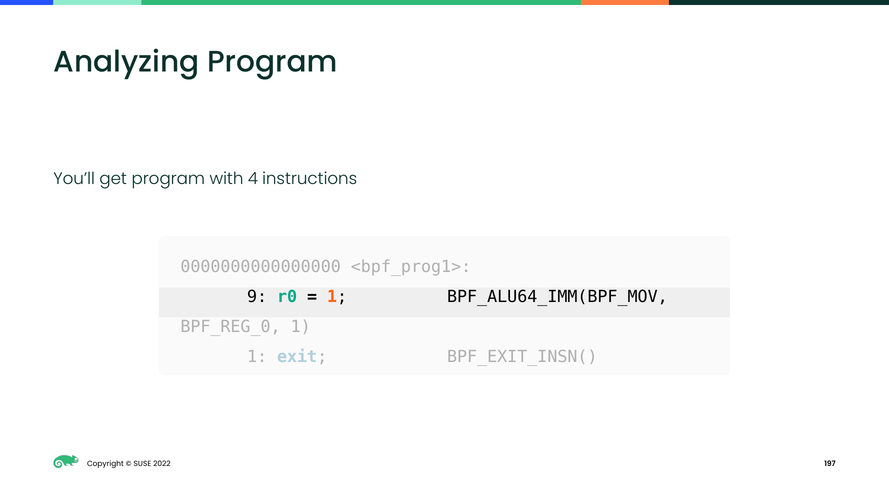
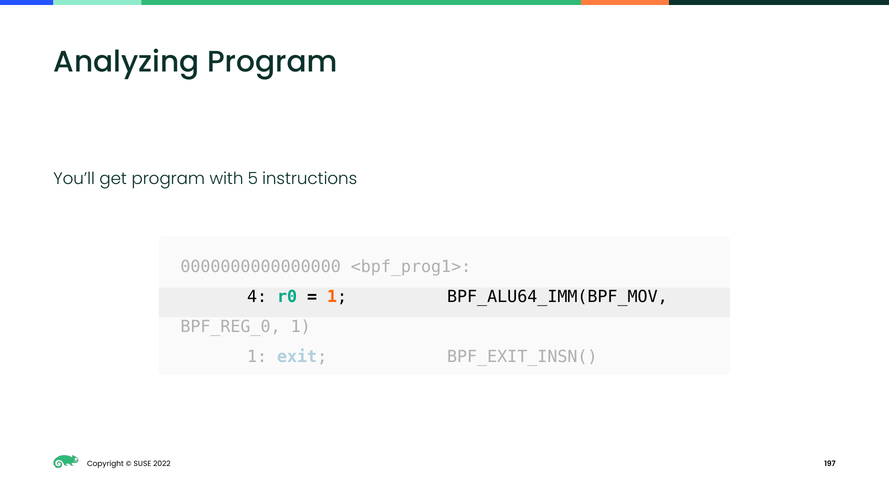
4: 4 -> 5
9: 9 -> 4
